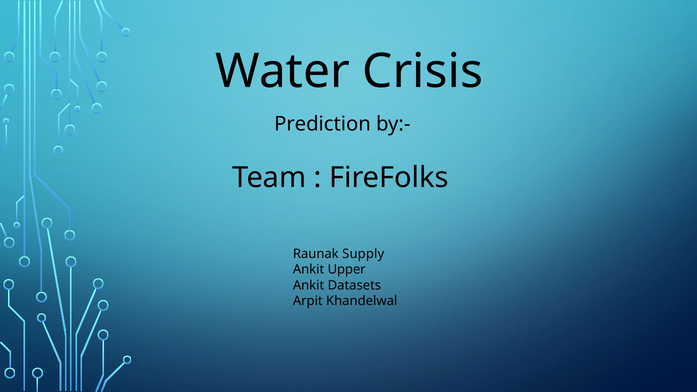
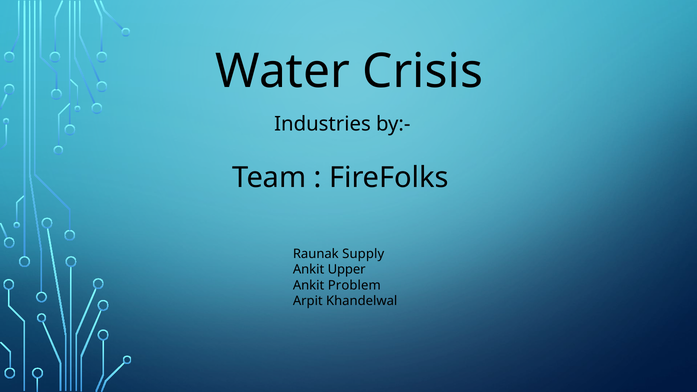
Prediction: Prediction -> Industries
Datasets: Datasets -> Problem
